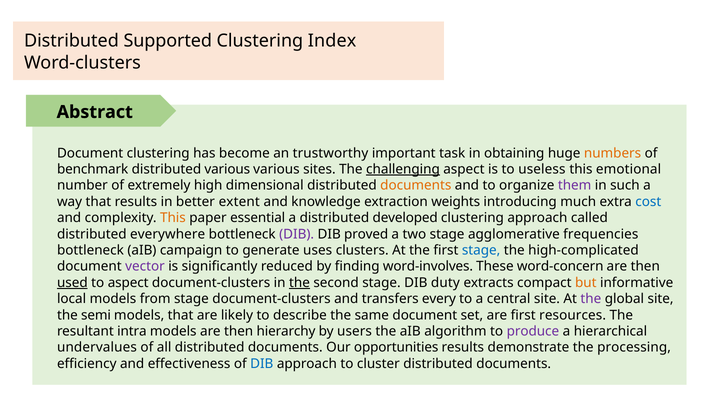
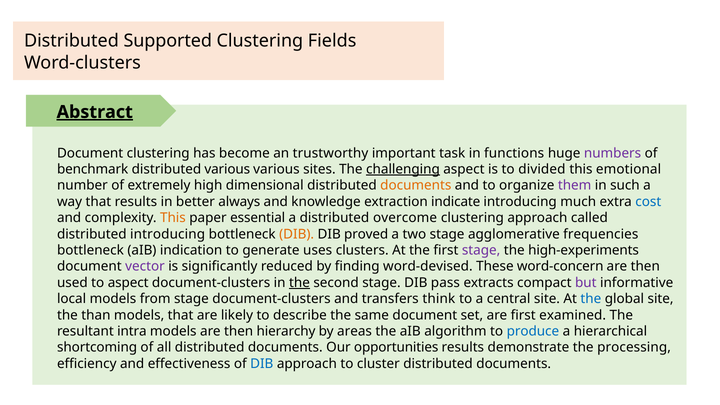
Index: Index -> Fields
Abstract underline: none -> present
obtaining: obtaining -> functions
numbers colour: orange -> purple
useless: useless -> divided
extent: extent -> always
weights: weights -> indicate
developed: developed -> overcome
distributed everywhere: everywhere -> introducing
DIB at (297, 234) colour: purple -> orange
campaign: campaign -> indication
stage at (481, 250) colour: blue -> purple
high-complicated: high-complicated -> high-experiments
word-involves: word-involves -> word-devised
used underline: present -> none
duty: duty -> pass
but colour: orange -> purple
every: every -> think
the at (591, 299) colour: purple -> blue
semi: semi -> than
resources: resources -> examined
users: users -> areas
produce colour: purple -> blue
undervalues: undervalues -> shortcoming
